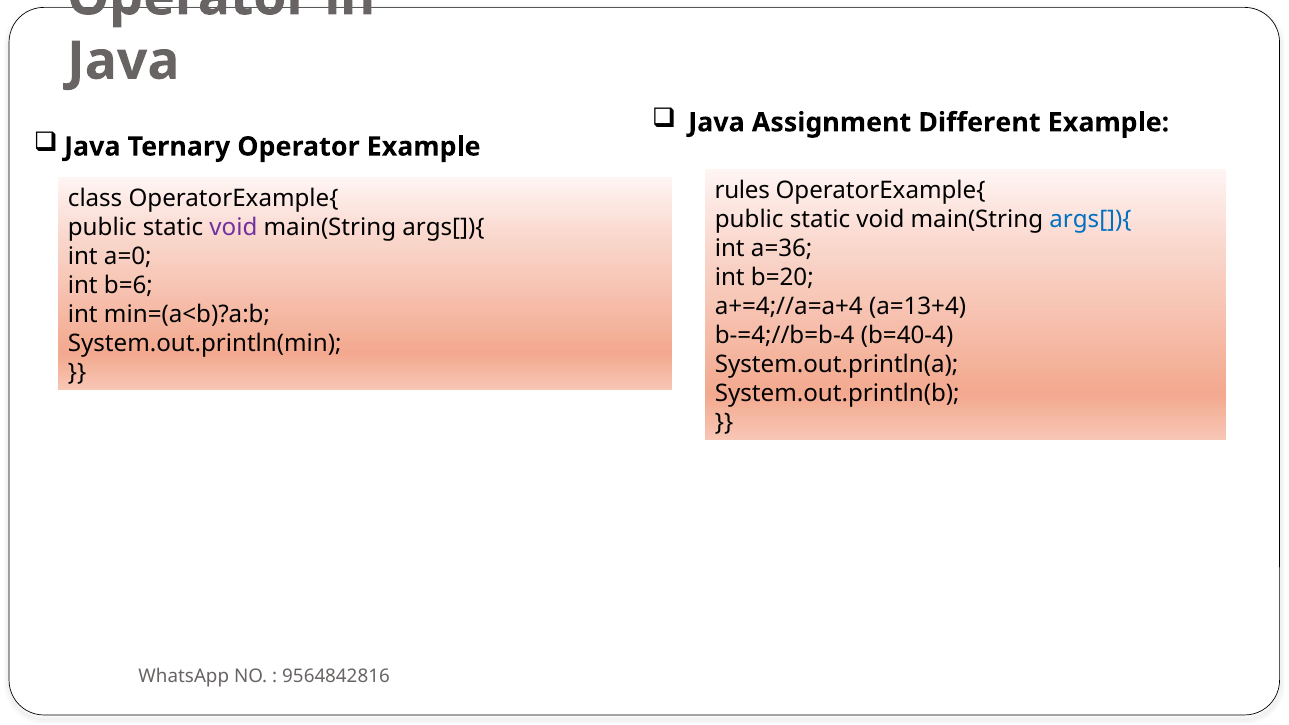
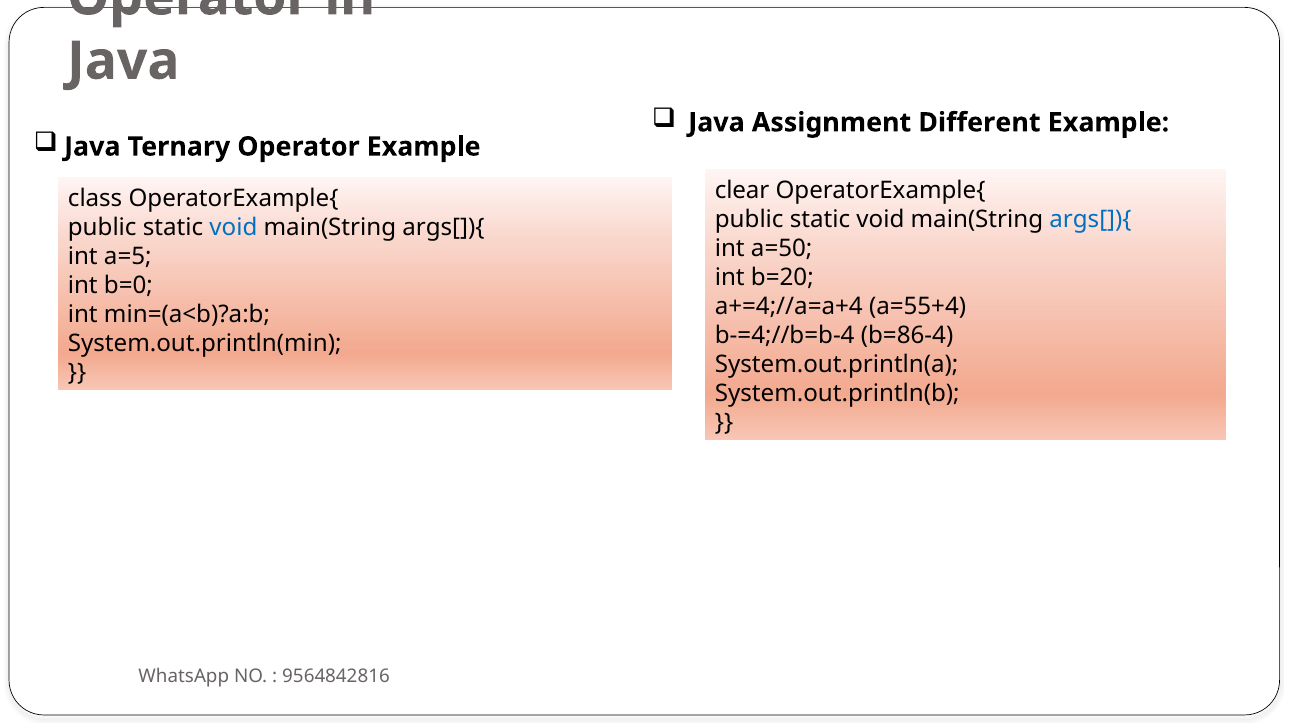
rules: rules -> clear
void at (233, 227) colour: purple -> blue
a=36: a=36 -> a=50
a=0: a=0 -> a=5
b=6: b=6 -> b=0
a=13+4: a=13+4 -> a=55+4
b=40-4: b=40-4 -> b=86-4
